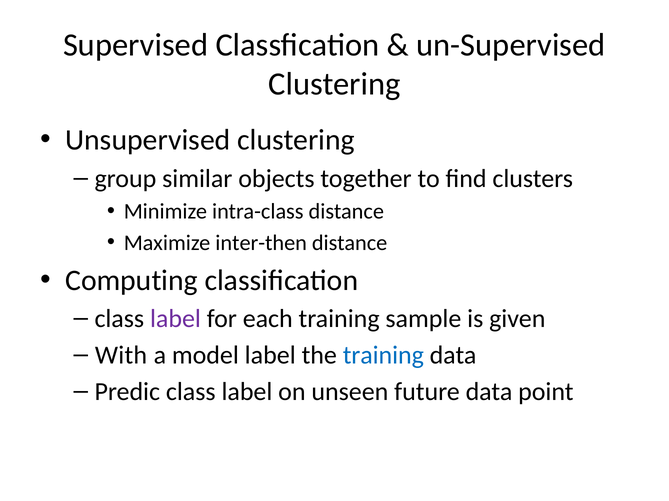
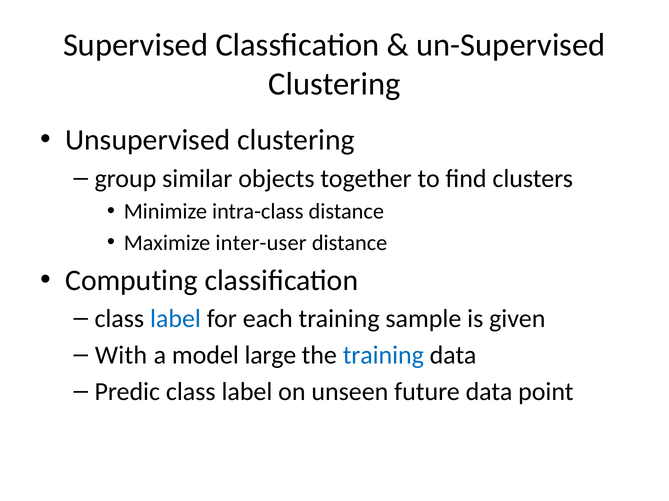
inter-then: inter-then -> inter-user
label at (175, 319) colour: purple -> blue
model label: label -> large
